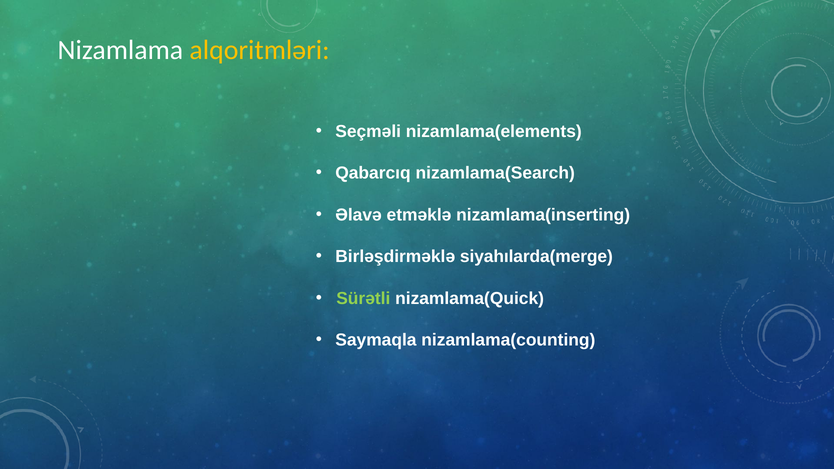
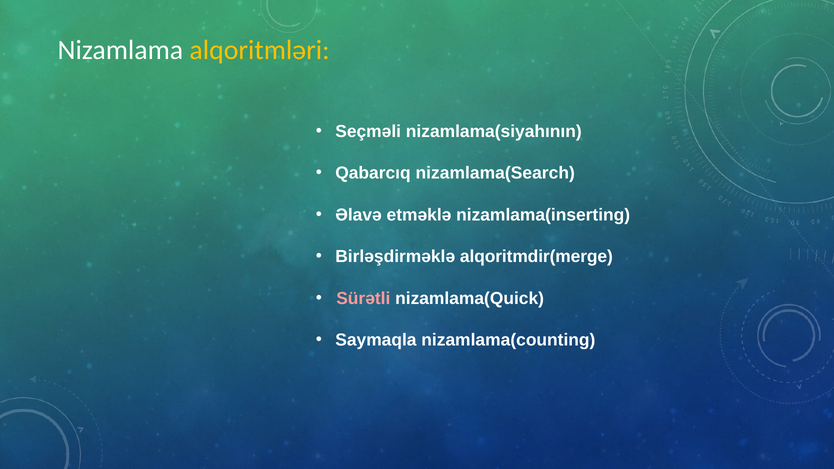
nizamlama(elements: nizamlama(elements -> nizamlama(siyahının
siyahılarda(merge: siyahılarda(merge -> alqoritmdir(merge
Sürətli colour: light green -> pink
